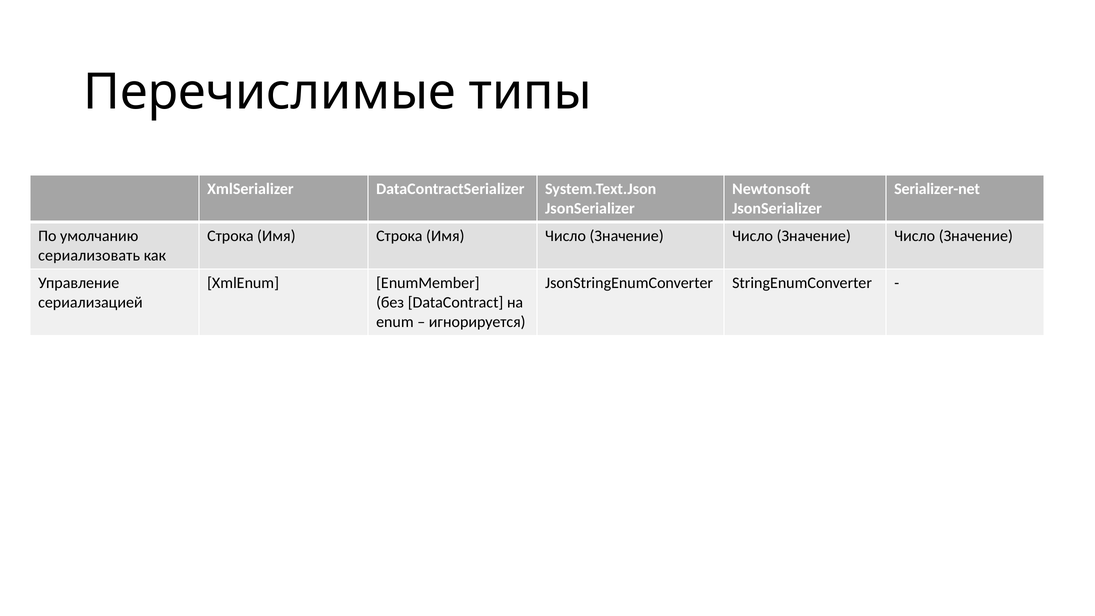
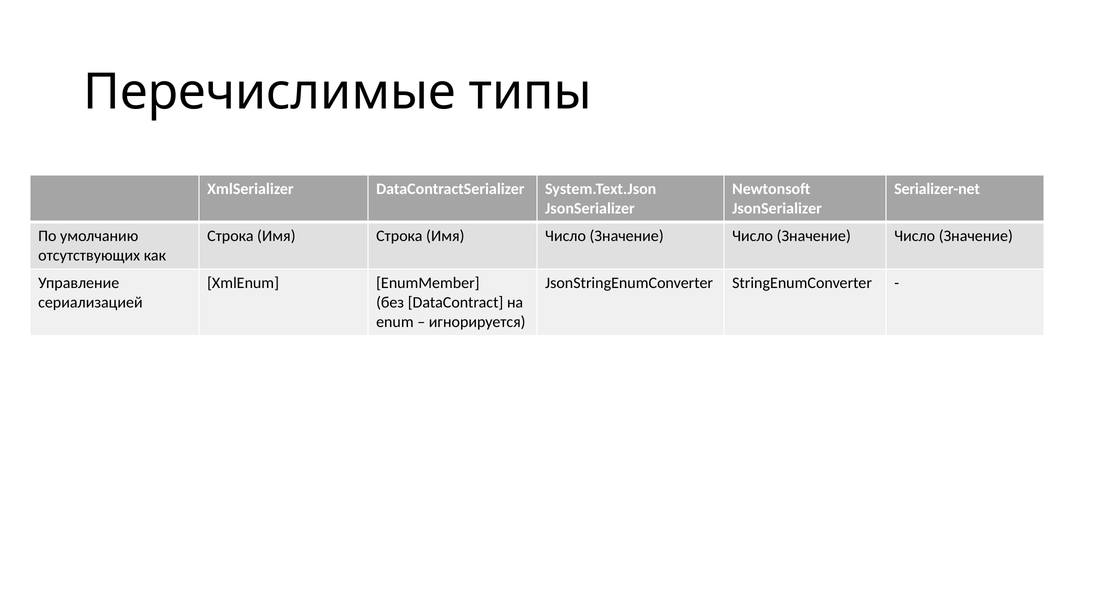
сериализовать: сериализовать -> отсутствующих
